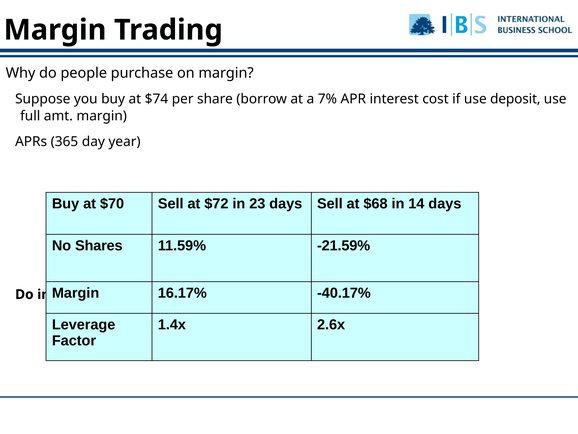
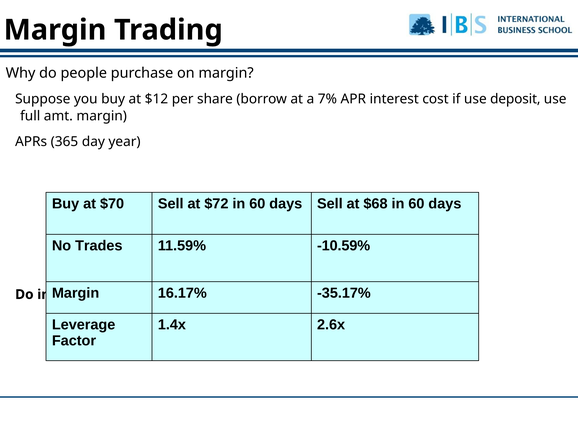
$74: $74 -> $12
$72 in 23: 23 -> 60
$68 in 14: 14 -> 60
Shares: Shares -> Trades
-21.59%: -21.59% -> -10.59%
-40.17%: -40.17% -> -35.17%
